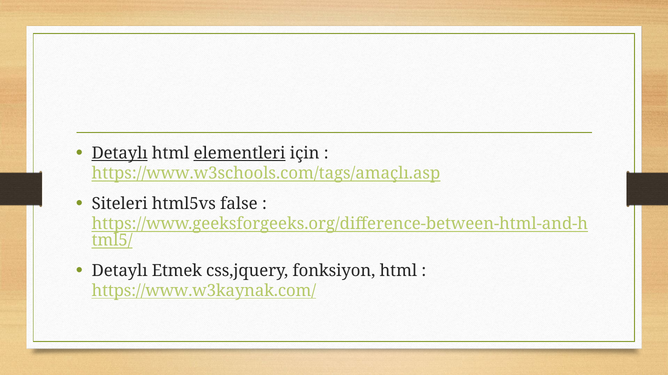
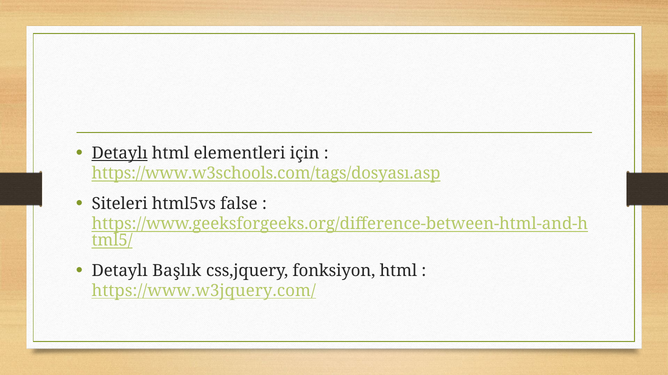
elementleri underline: present -> none
https://www.w3schools.com/tags/amaçlı.asp: https://www.w3schools.com/tags/amaçlı.asp -> https://www.w3schools.com/tags/dosyası.asp
Etmek: Etmek -> Başlık
https://www.w3kaynak.com/: https://www.w3kaynak.com/ -> https://www.w3jquery.com/
